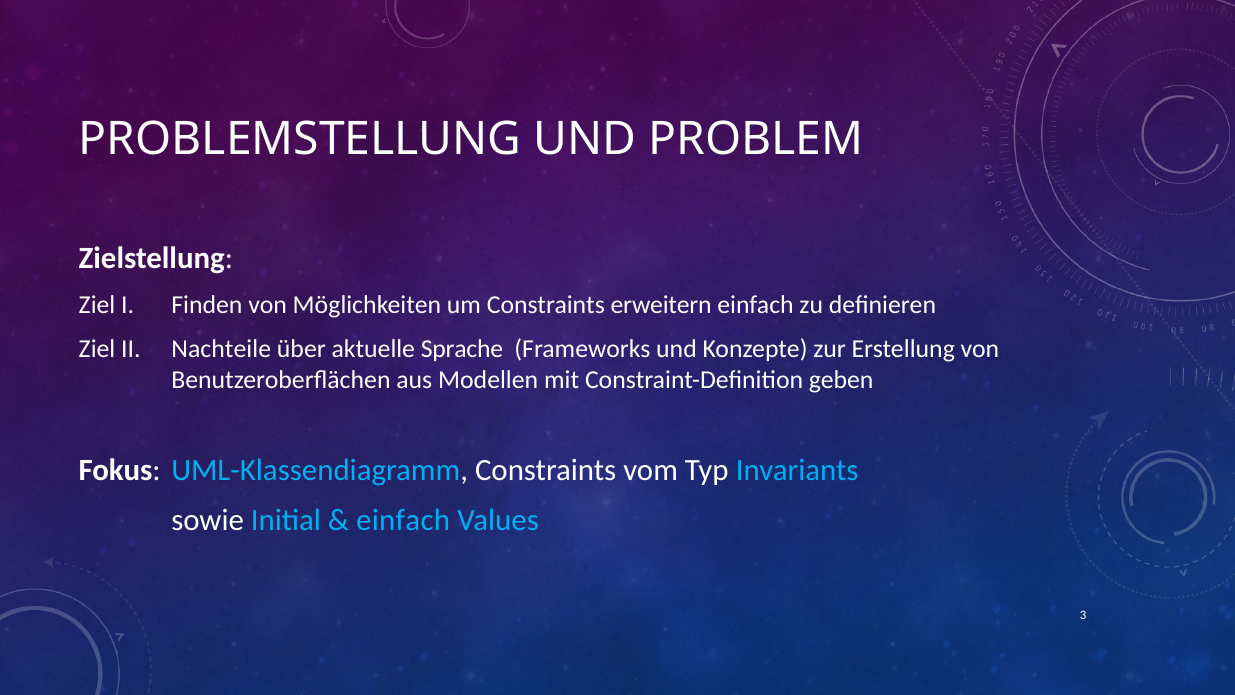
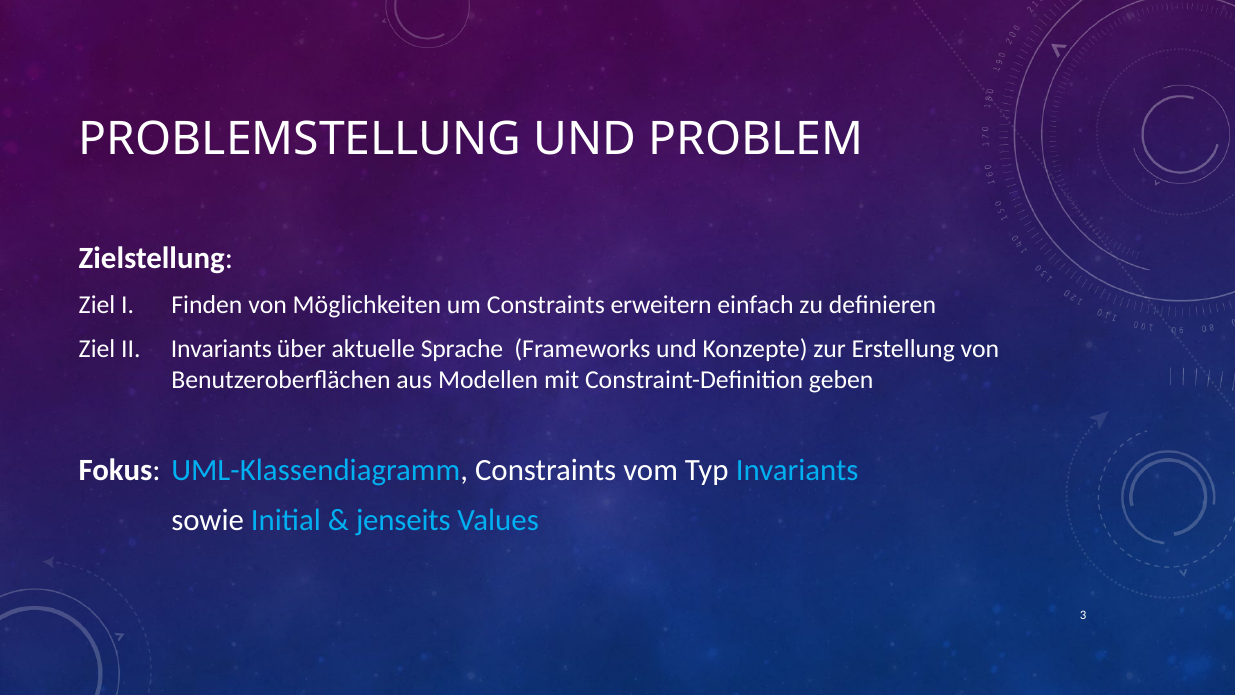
II Nachteile: Nachteile -> Invariants
einfach at (403, 520): einfach -> jenseits
